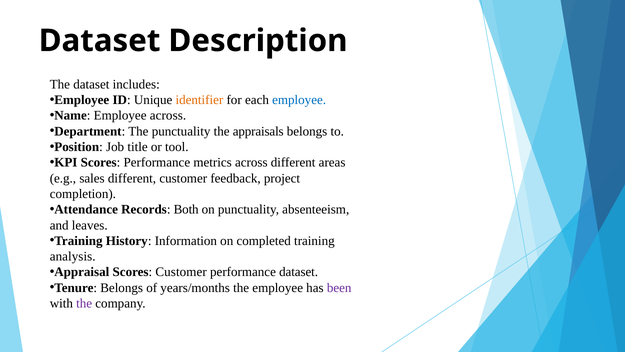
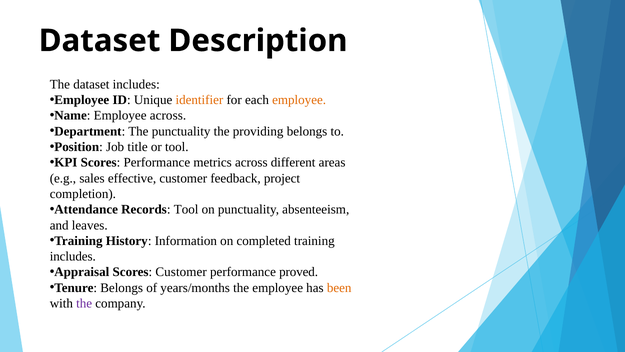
employee at (299, 100) colour: blue -> orange
appraisals: appraisals -> providing
sales different: different -> effective
Records Both: Both -> Tool
analysis at (73, 256): analysis -> includes
performance dataset: dataset -> proved
been colour: purple -> orange
